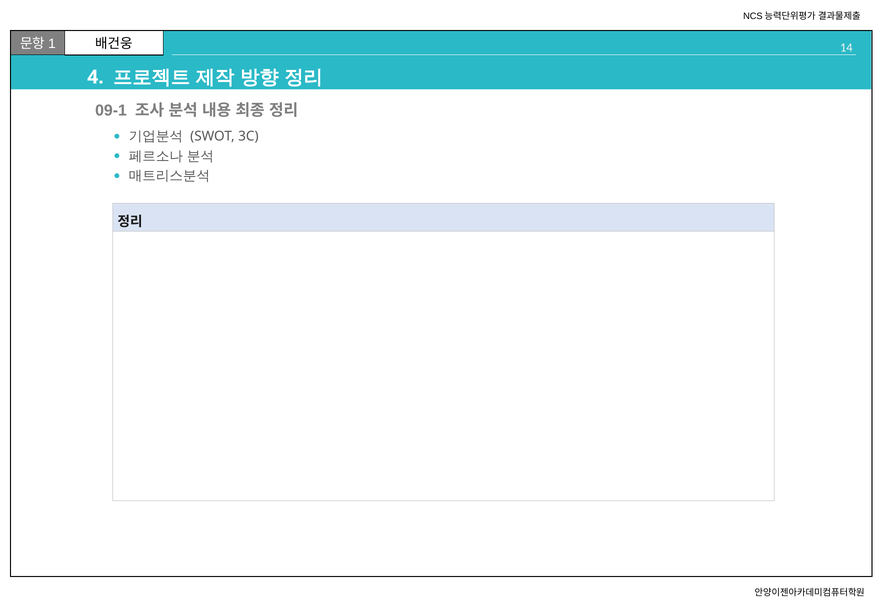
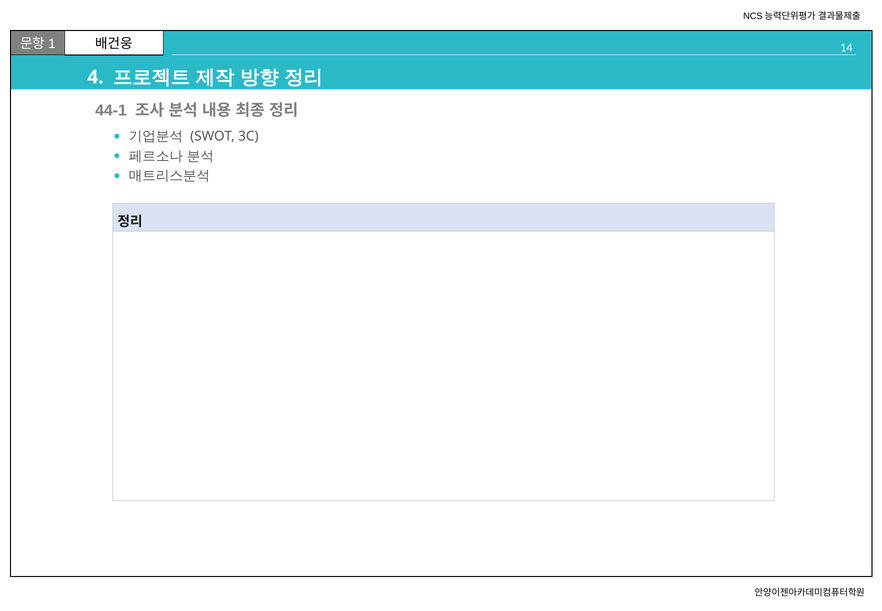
09-1: 09-1 -> 44-1
